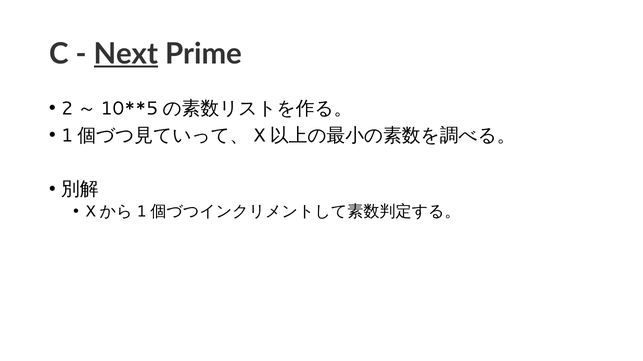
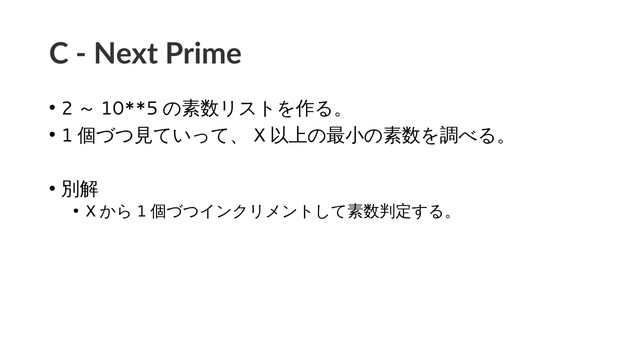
Next underline: present -> none
